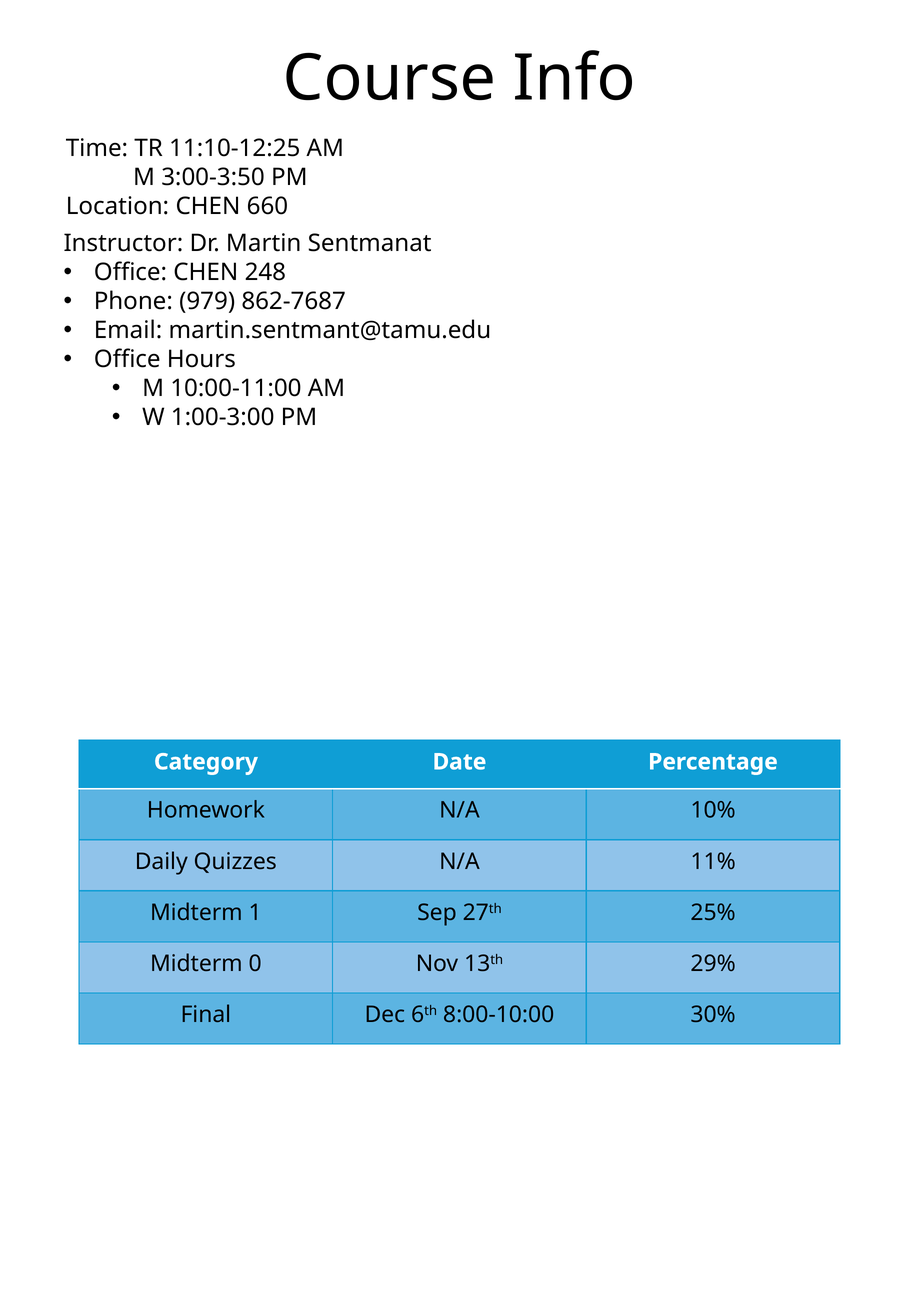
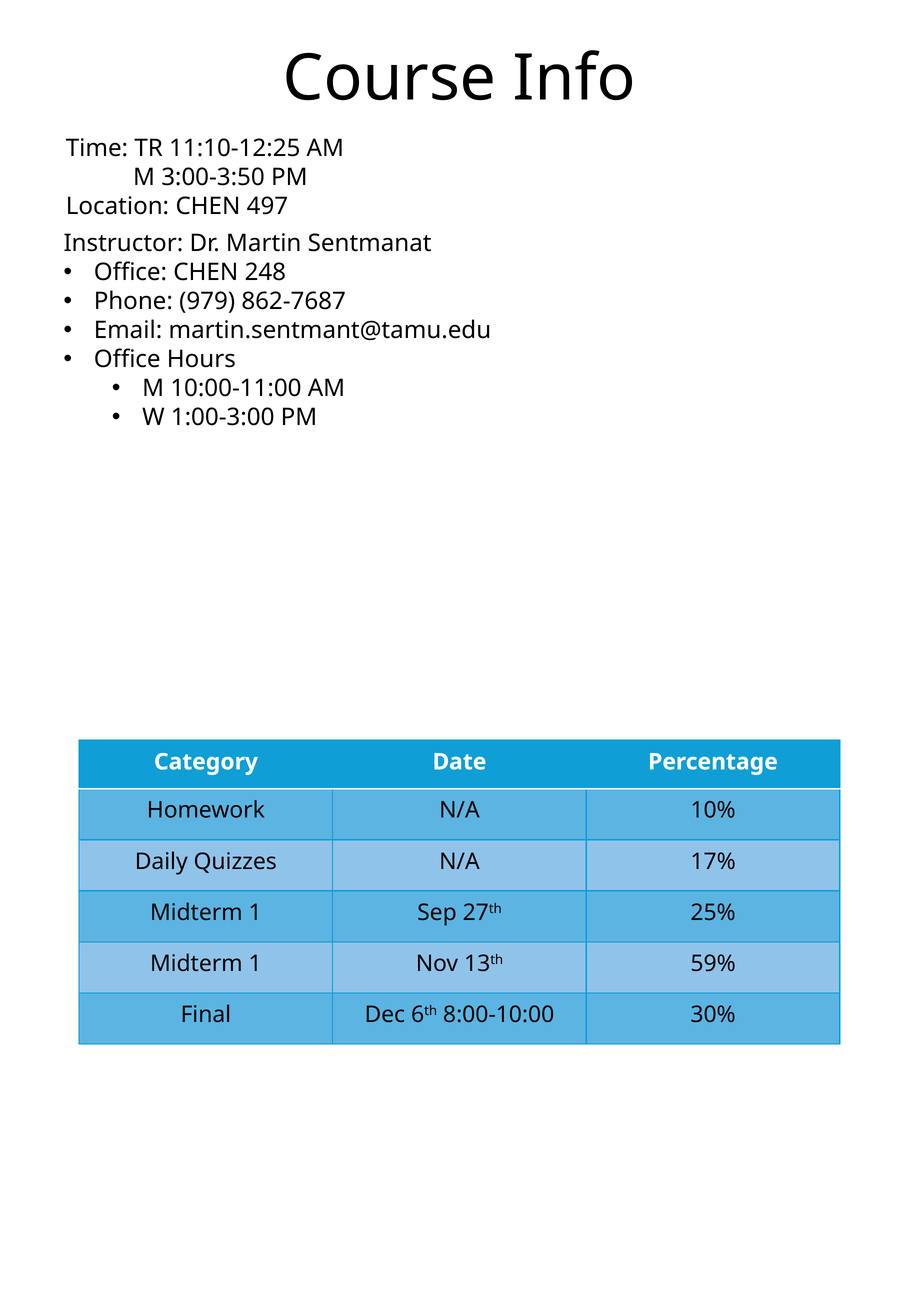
660: 660 -> 497
11%: 11% -> 17%
0 at (255, 964): 0 -> 1
29%: 29% -> 59%
